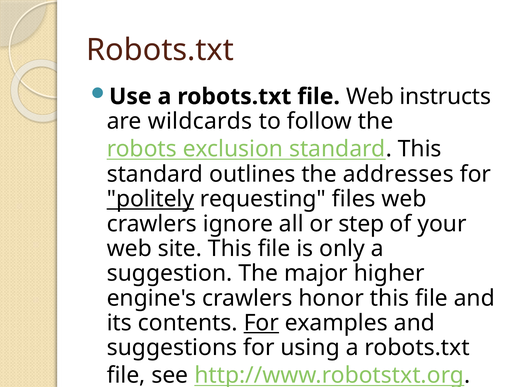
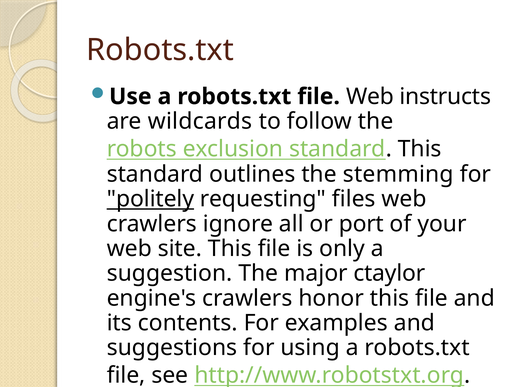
addresses: addresses -> stemming
step: step -> port
higher: higher -> ctaylor
For at (261, 323) underline: present -> none
